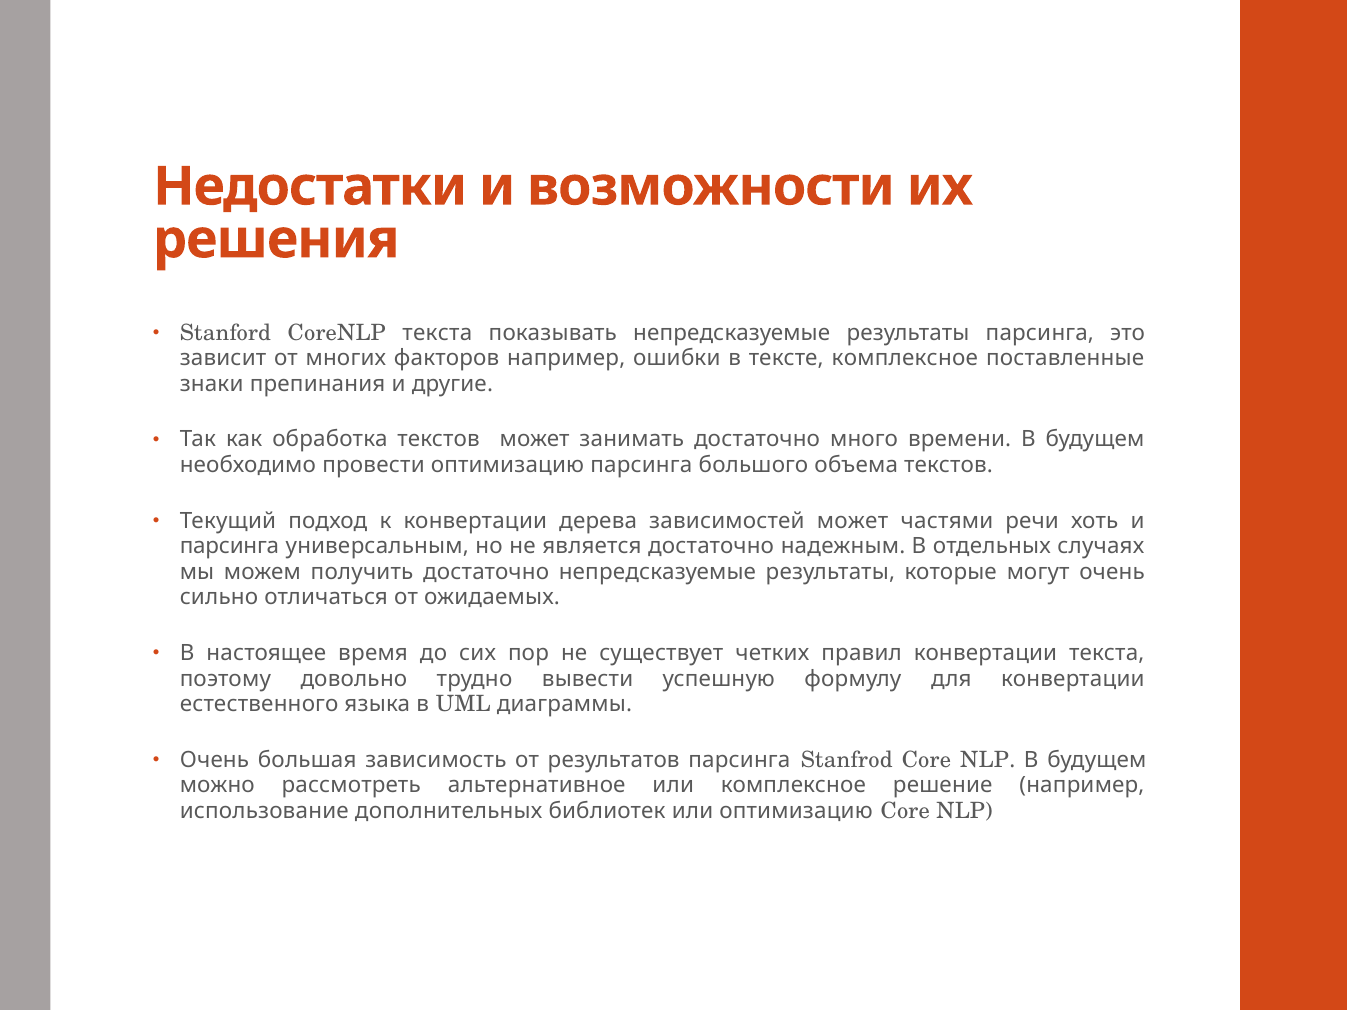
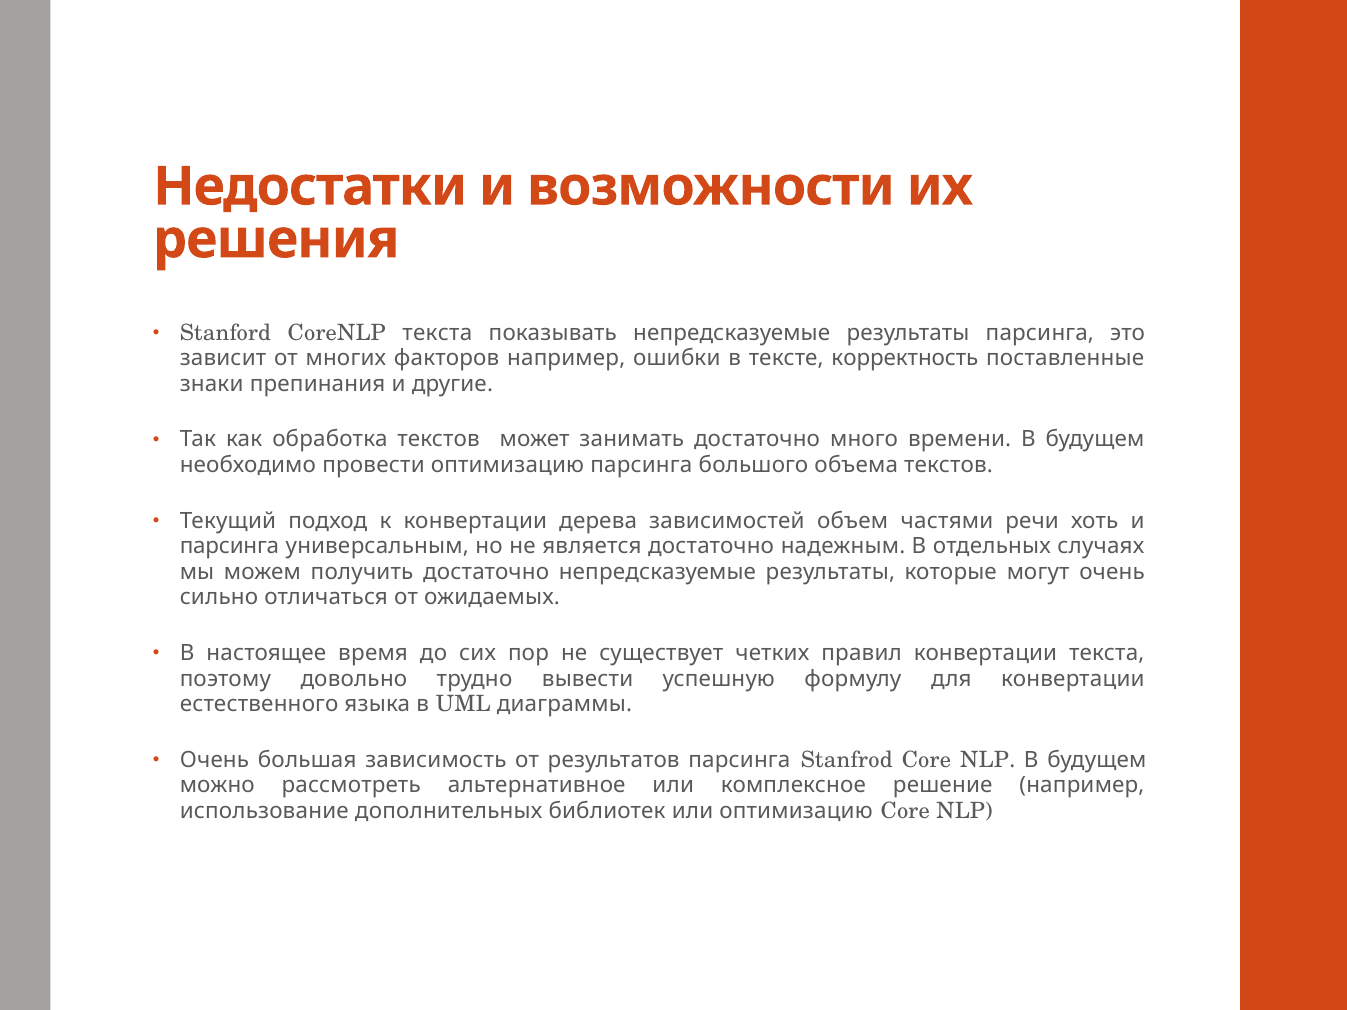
тексте комплексное: комплексное -> корректность
зависимостей может: может -> объем
